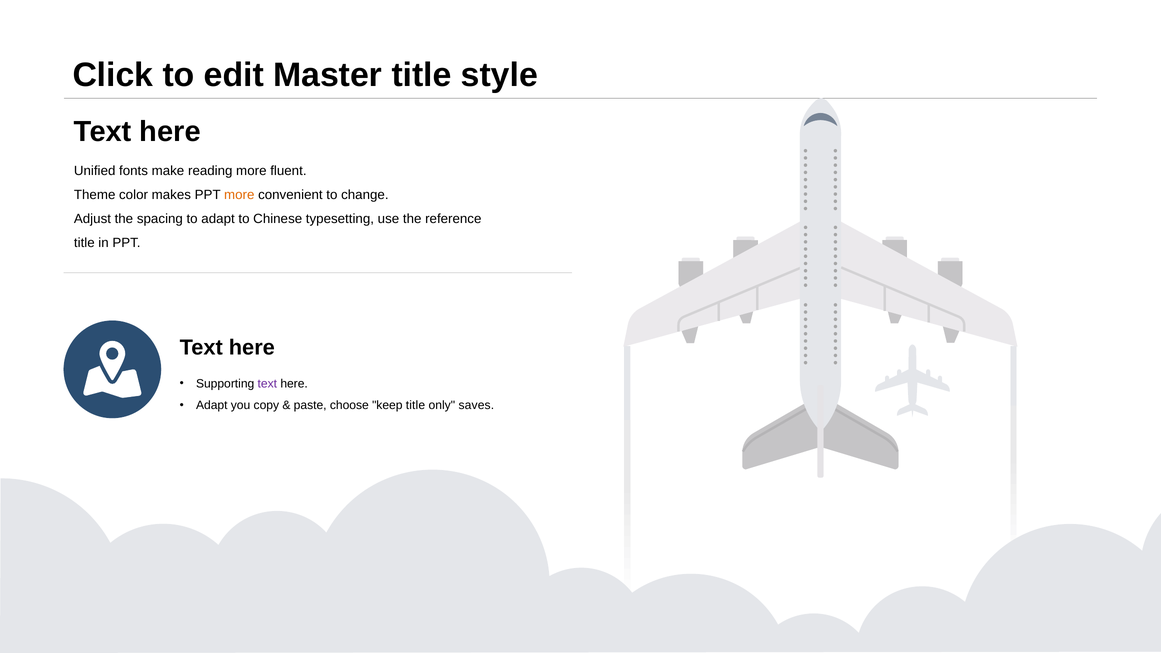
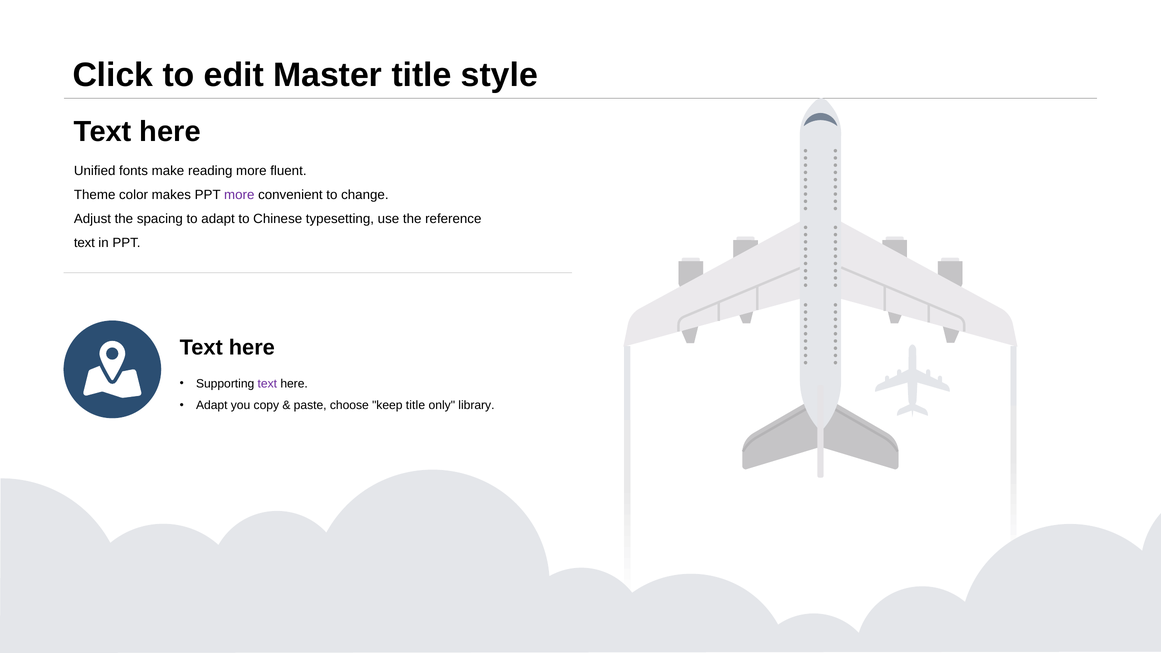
more at (239, 195) colour: orange -> purple
title at (84, 243): title -> text
saves: saves -> library
